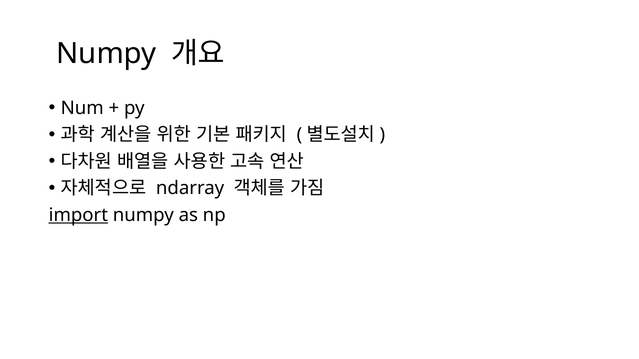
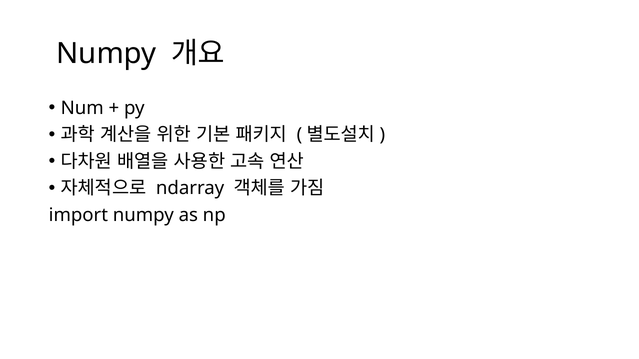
import underline: present -> none
